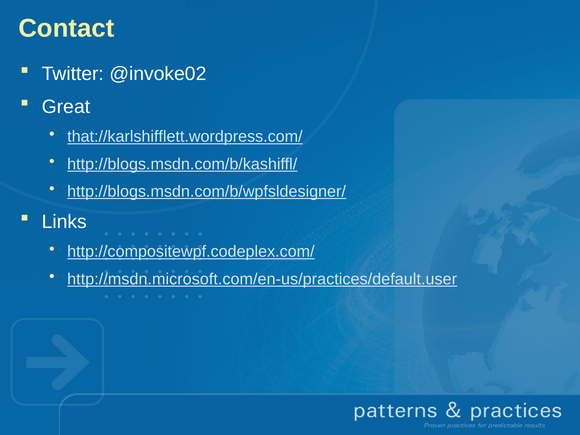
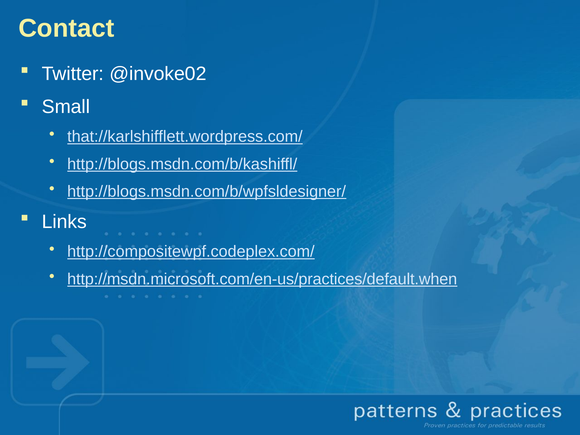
Great: Great -> Small
http://msdn.microsoft.com/en-us/practices/default.user: http://msdn.microsoft.com/en-us/practices/default.user -> http://msdn.microsoft.com/en-us/practices/default.when
